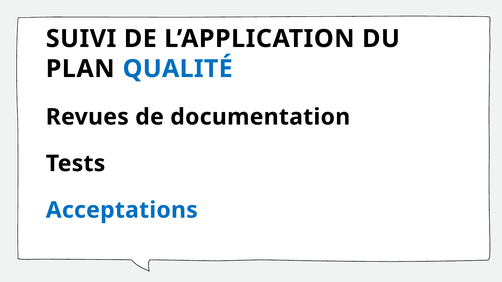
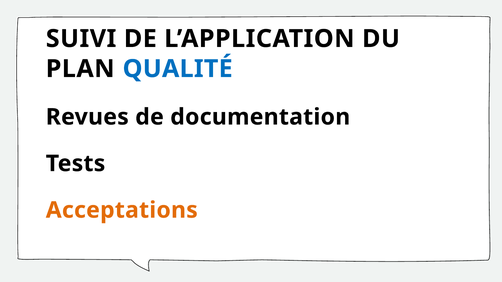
Acceptations colour: blue -> orange
